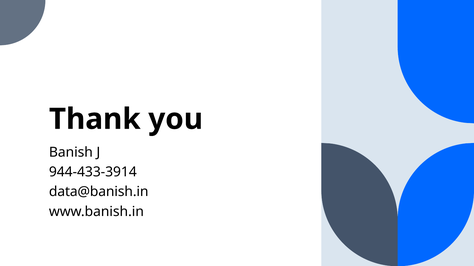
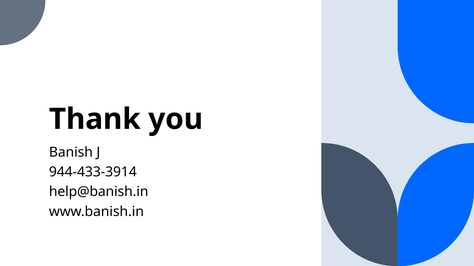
data@banish.in: data@banish.in -> help@banish.in
